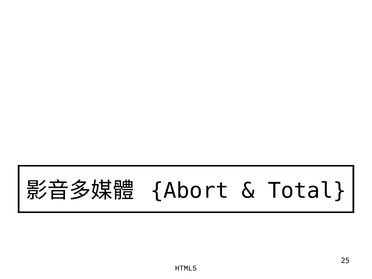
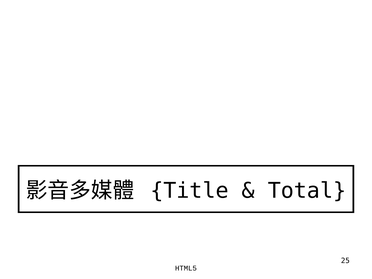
Abort: Abort -> Title
